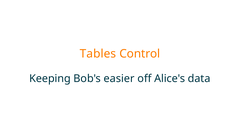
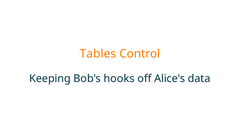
easier: easier -> hooks
